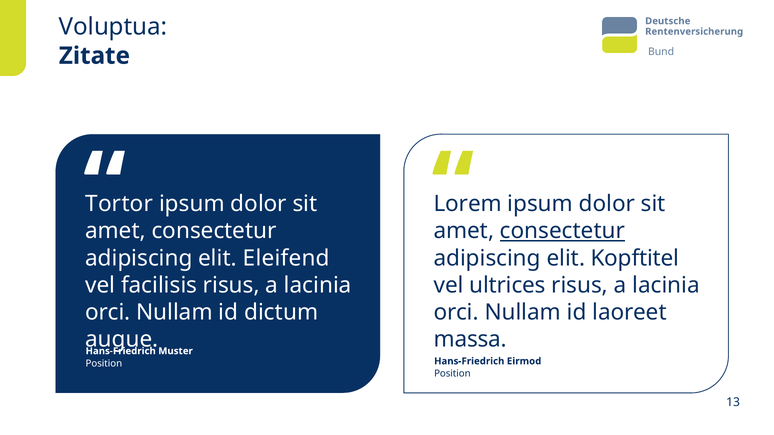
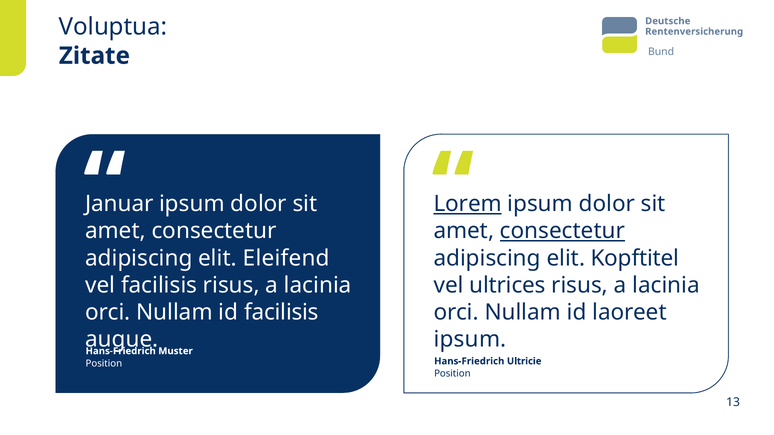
Tortor: Tortor -> Januar
Lorem underline: none -> present
id dictum: dictum -> facilisis
massa at (470, 340): massa -> ipsum
Eirmod: Eirmod -> Ultricie
